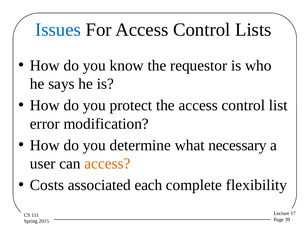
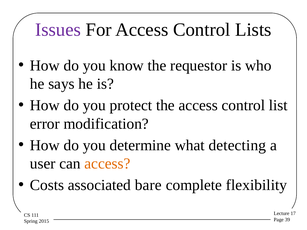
Issues colour: blue -> purple
necessary: necessary -> detecting
each: each -> bare
